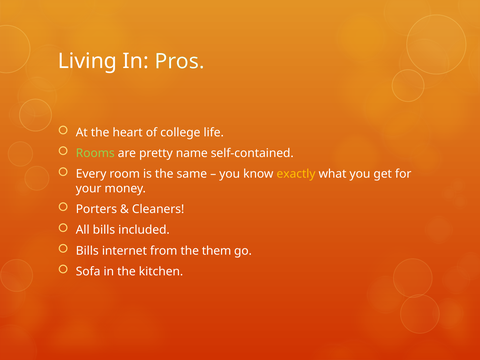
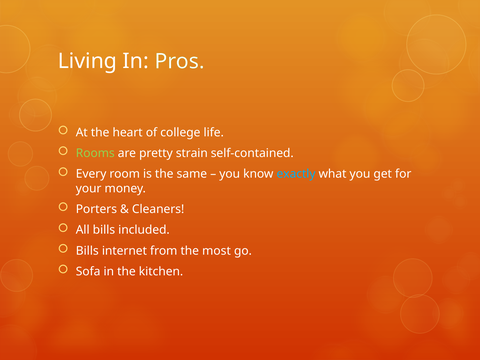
name: name -> strain
exactly colour: yellow -> light blue
them: them -> most
